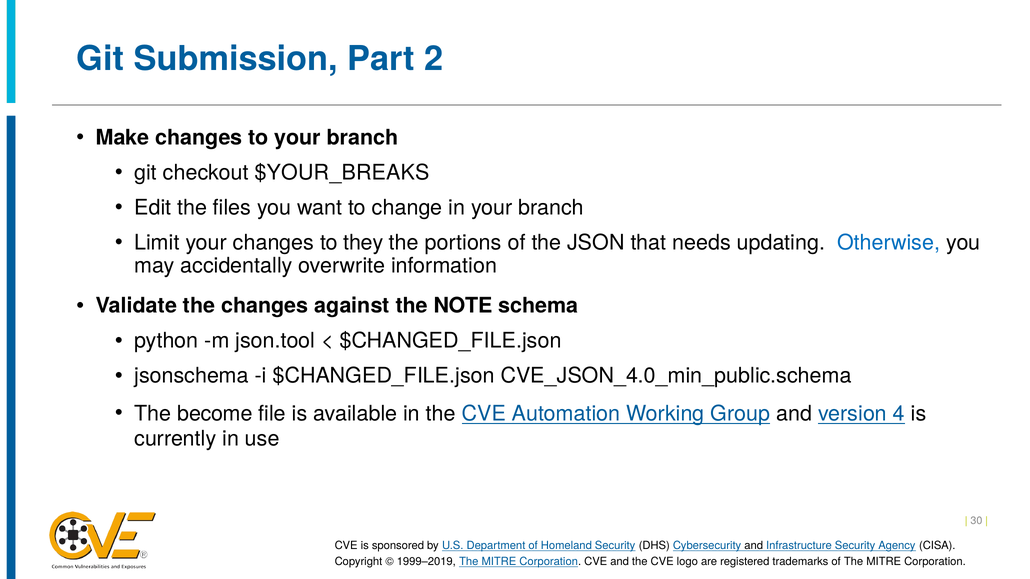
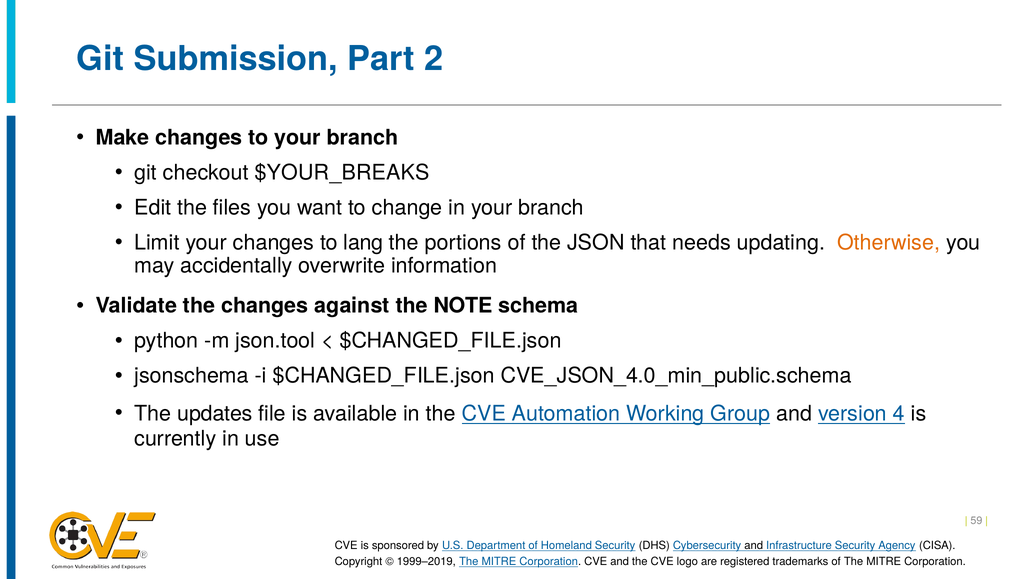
they: they -> lang
Otherwise colour: blue -> orange
become: become -> updates
30: 30 -> 59
